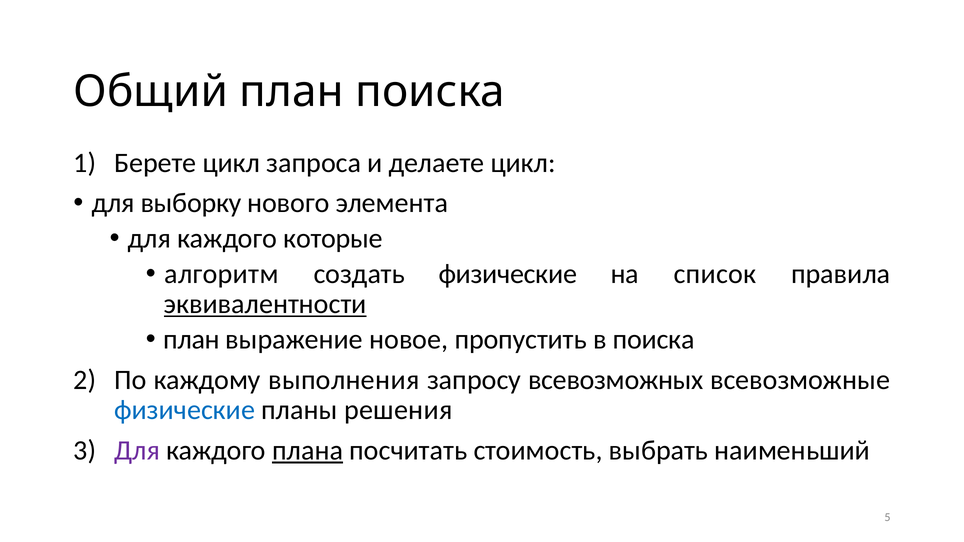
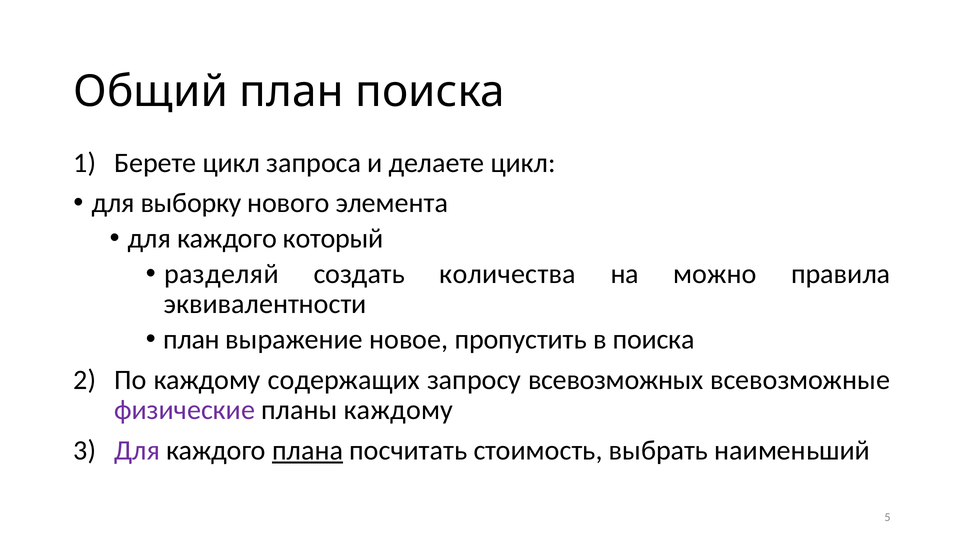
которые: которые -> который
алгоритм: алгоритм -> разделяй
создать физические: физические -> количества
список: список -> можно
эквивалентности underline: present -> none
выполнения: выполнения -> содержащих
физические at (185, 410) colour: blue -> purple
планы решения: решения -> каждому
